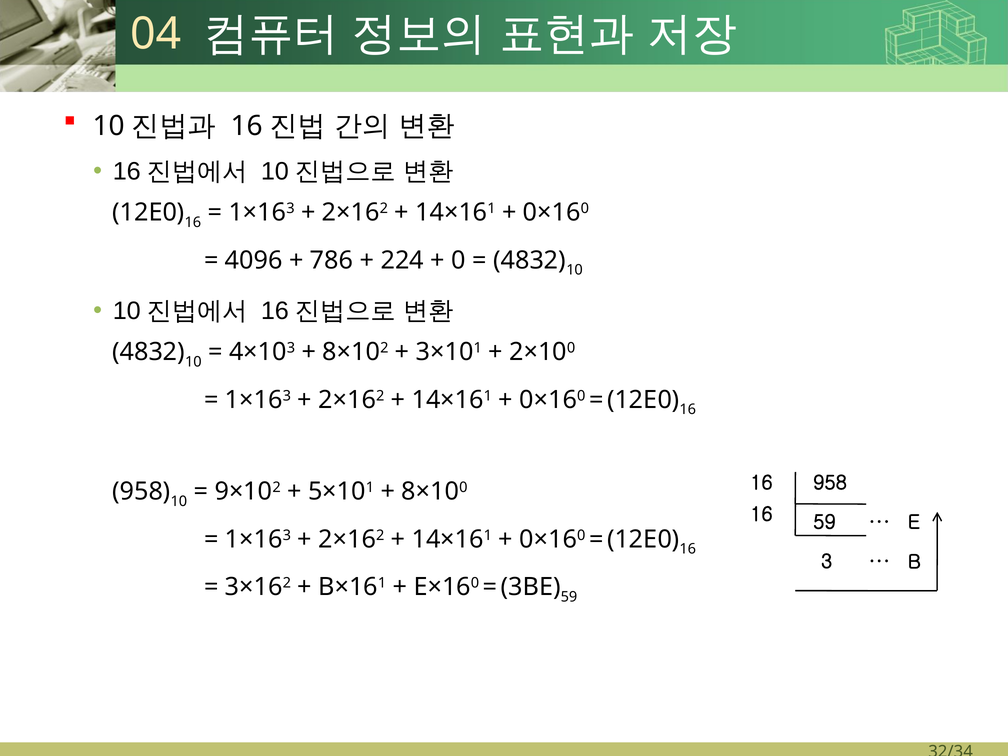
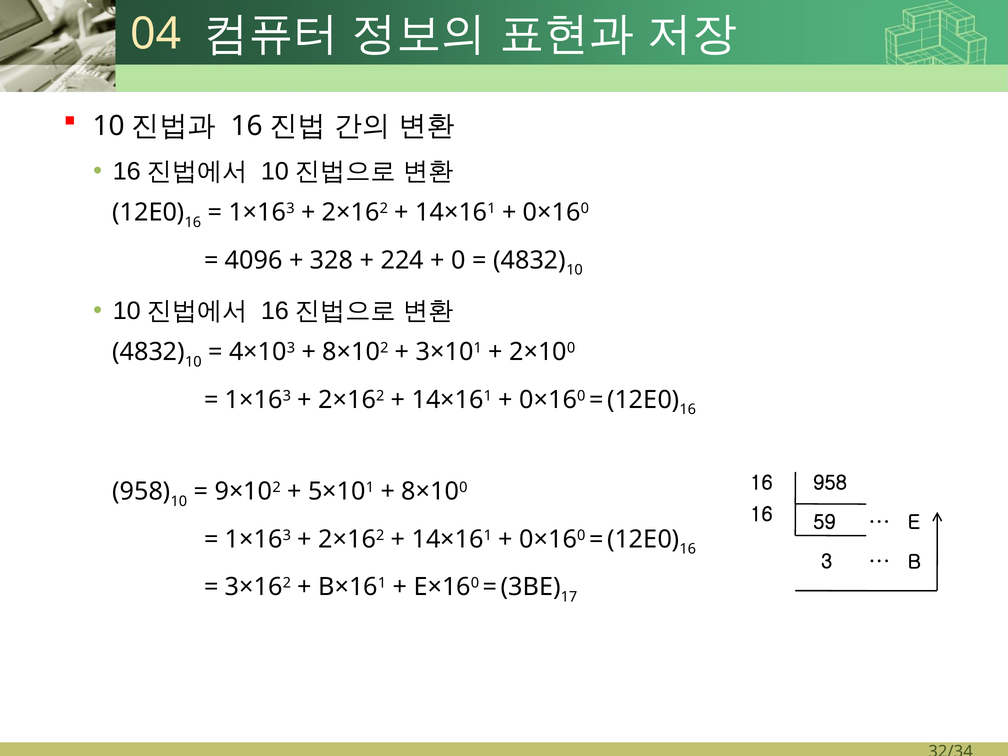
786: 786 -> 328
59 at (569, 597): 59 -> 17
